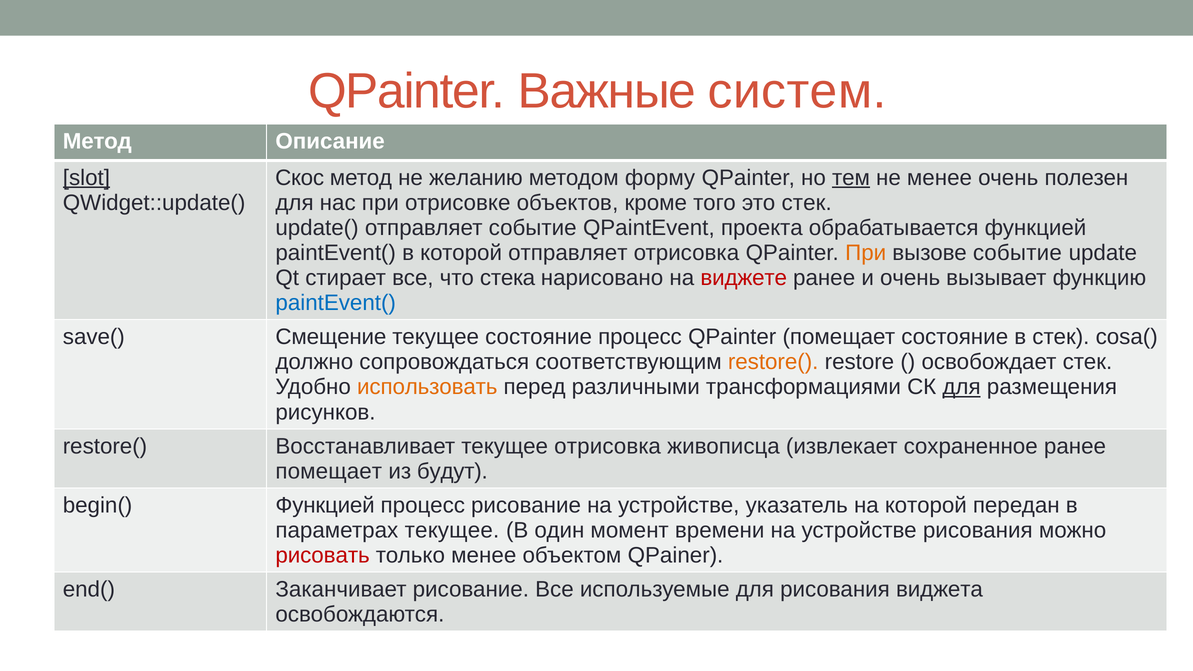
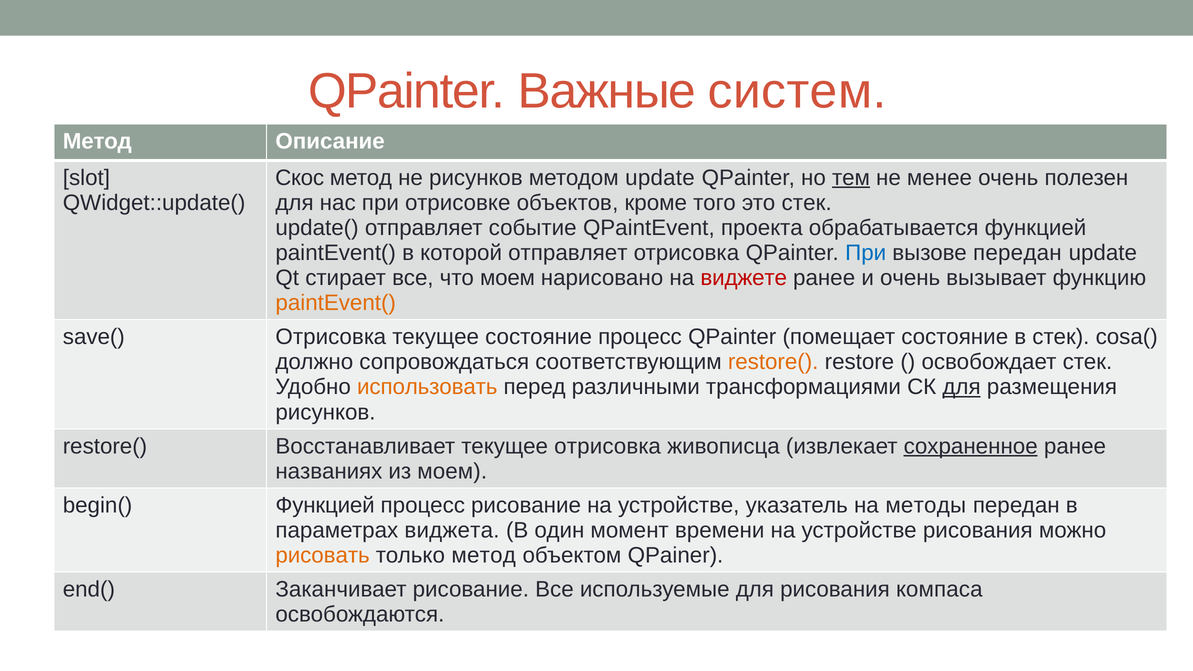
slot underline: present -> none
не желанию: желанию -> рисунков
методом форму: форму -> update
При at (866, 253) colour: orange -> blue
вызове событие: событие -> передан
что стека: стека -> моем
paintEvent( at (336, 303) colour: blue -> orange
save( Смещение: Смещение -> Отрисовка
сохраненное underline: none -> present
помещает at (329, 471): помещает -> названиях
из будут: будут -> моем
на которой: которой -> методы
параметрах текущее: текущее -> виджета
рисовать colour: red -> orange
только менее: менее -> метод
виджета: виджета -> компаса
